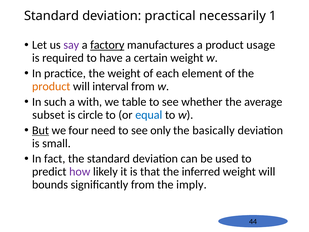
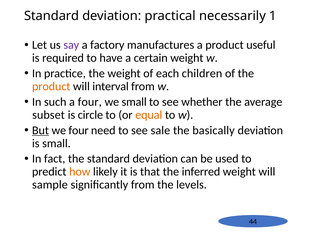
factory underline: present -> none
usage: usage -> useful
element: element -> children
a with: with -> four
we table: table -> small
equal colour: blue -> orange
only: only -> sale
how colour: purple -> orange
bounds: bounds -> sample
imply: imply -> levels
